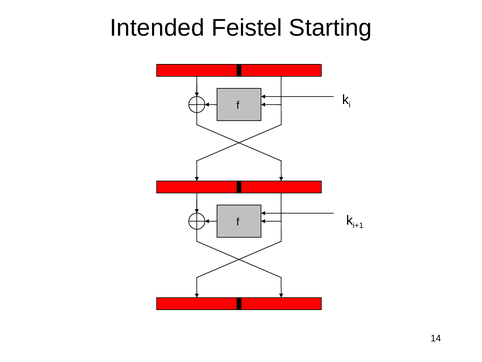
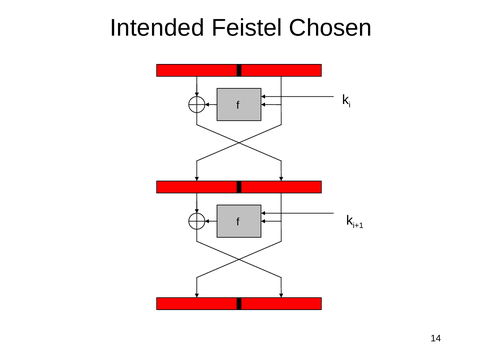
Starting: Starting -> Chosen
